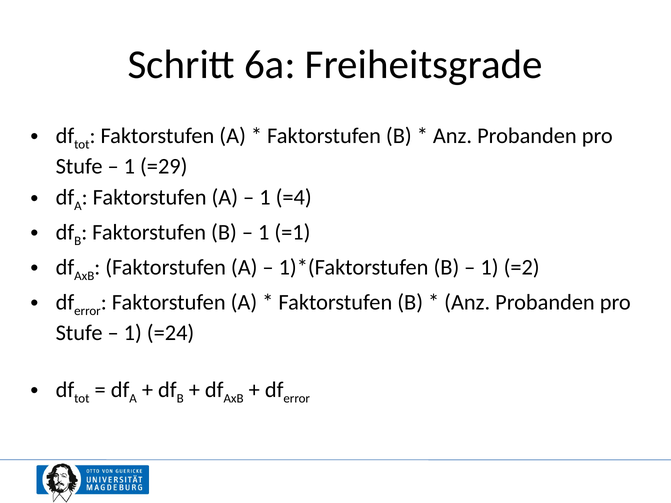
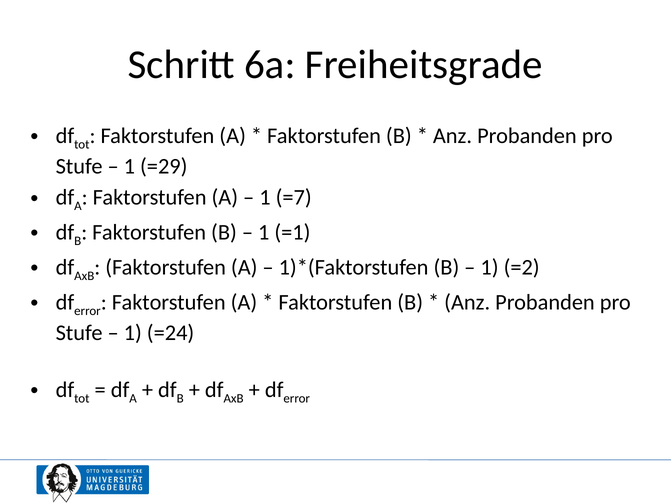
=4: =4 -> =7
